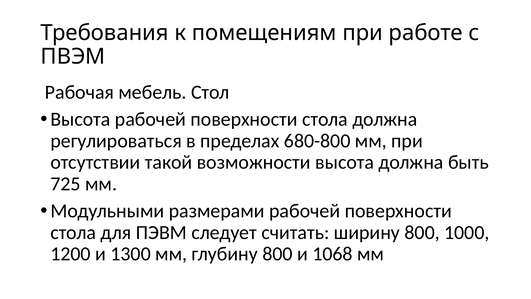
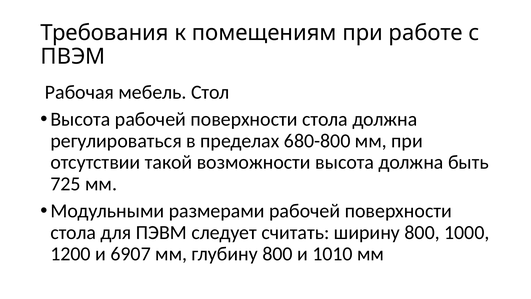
1300: 1300 -> 6907
1068: 1068 -> 1010
